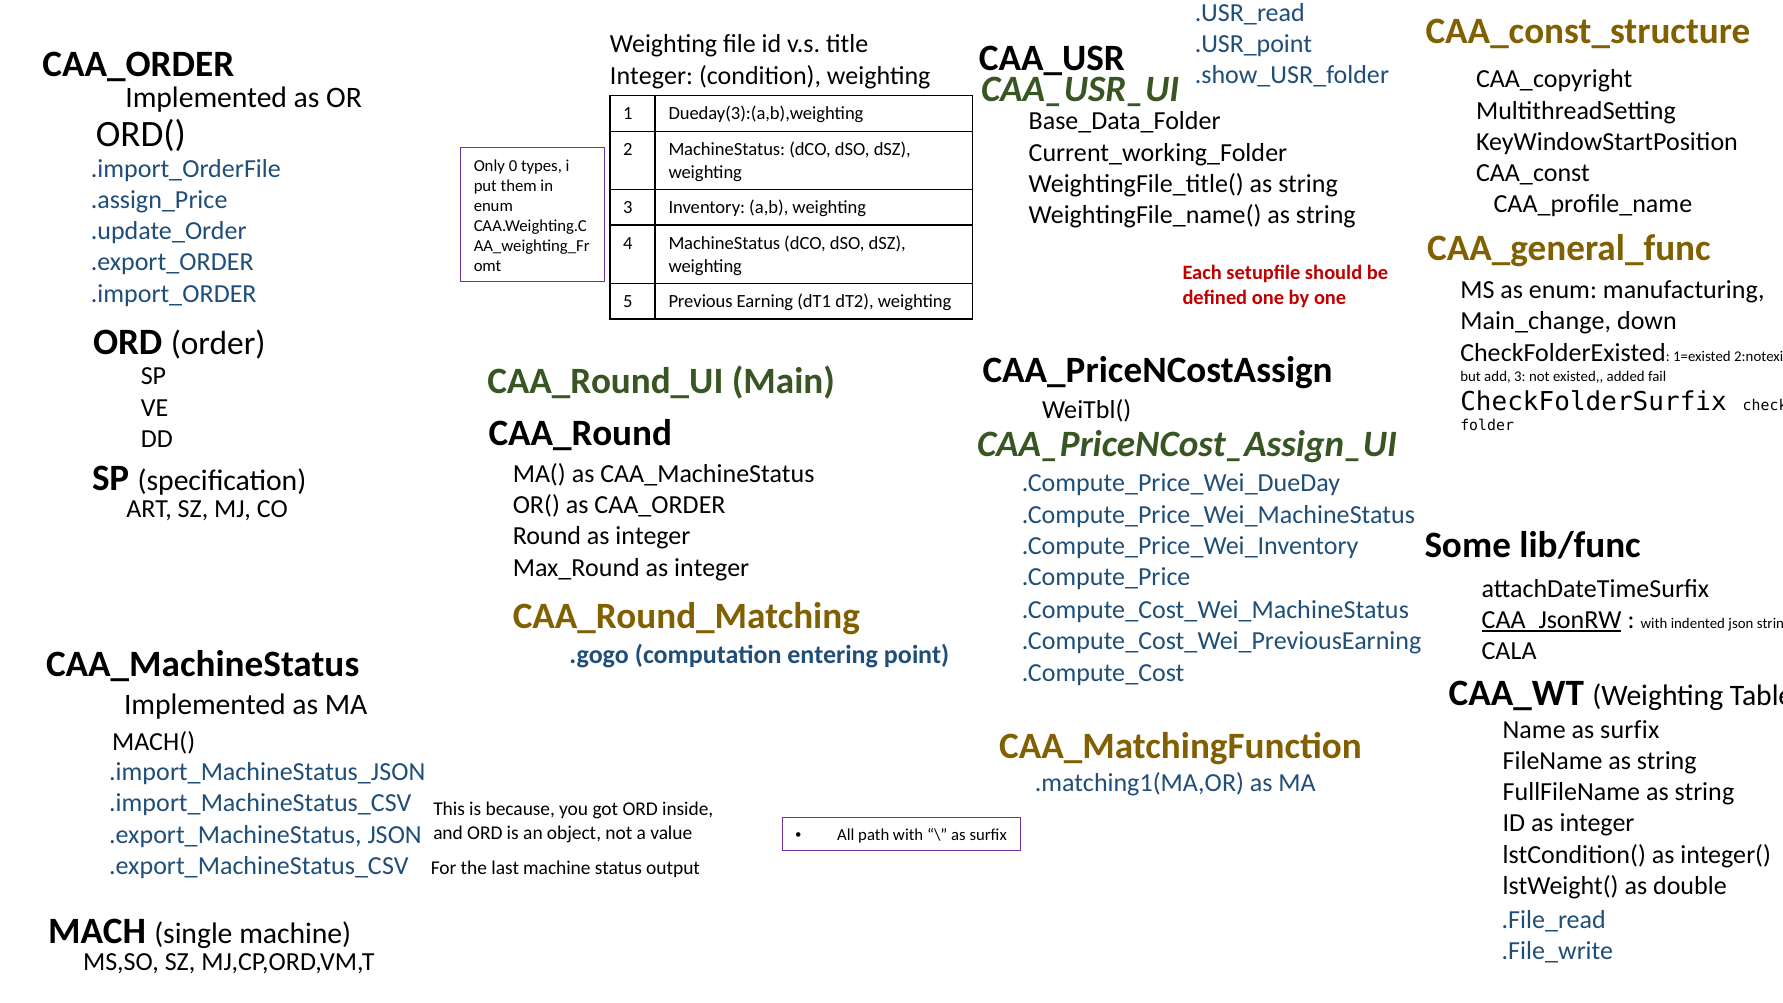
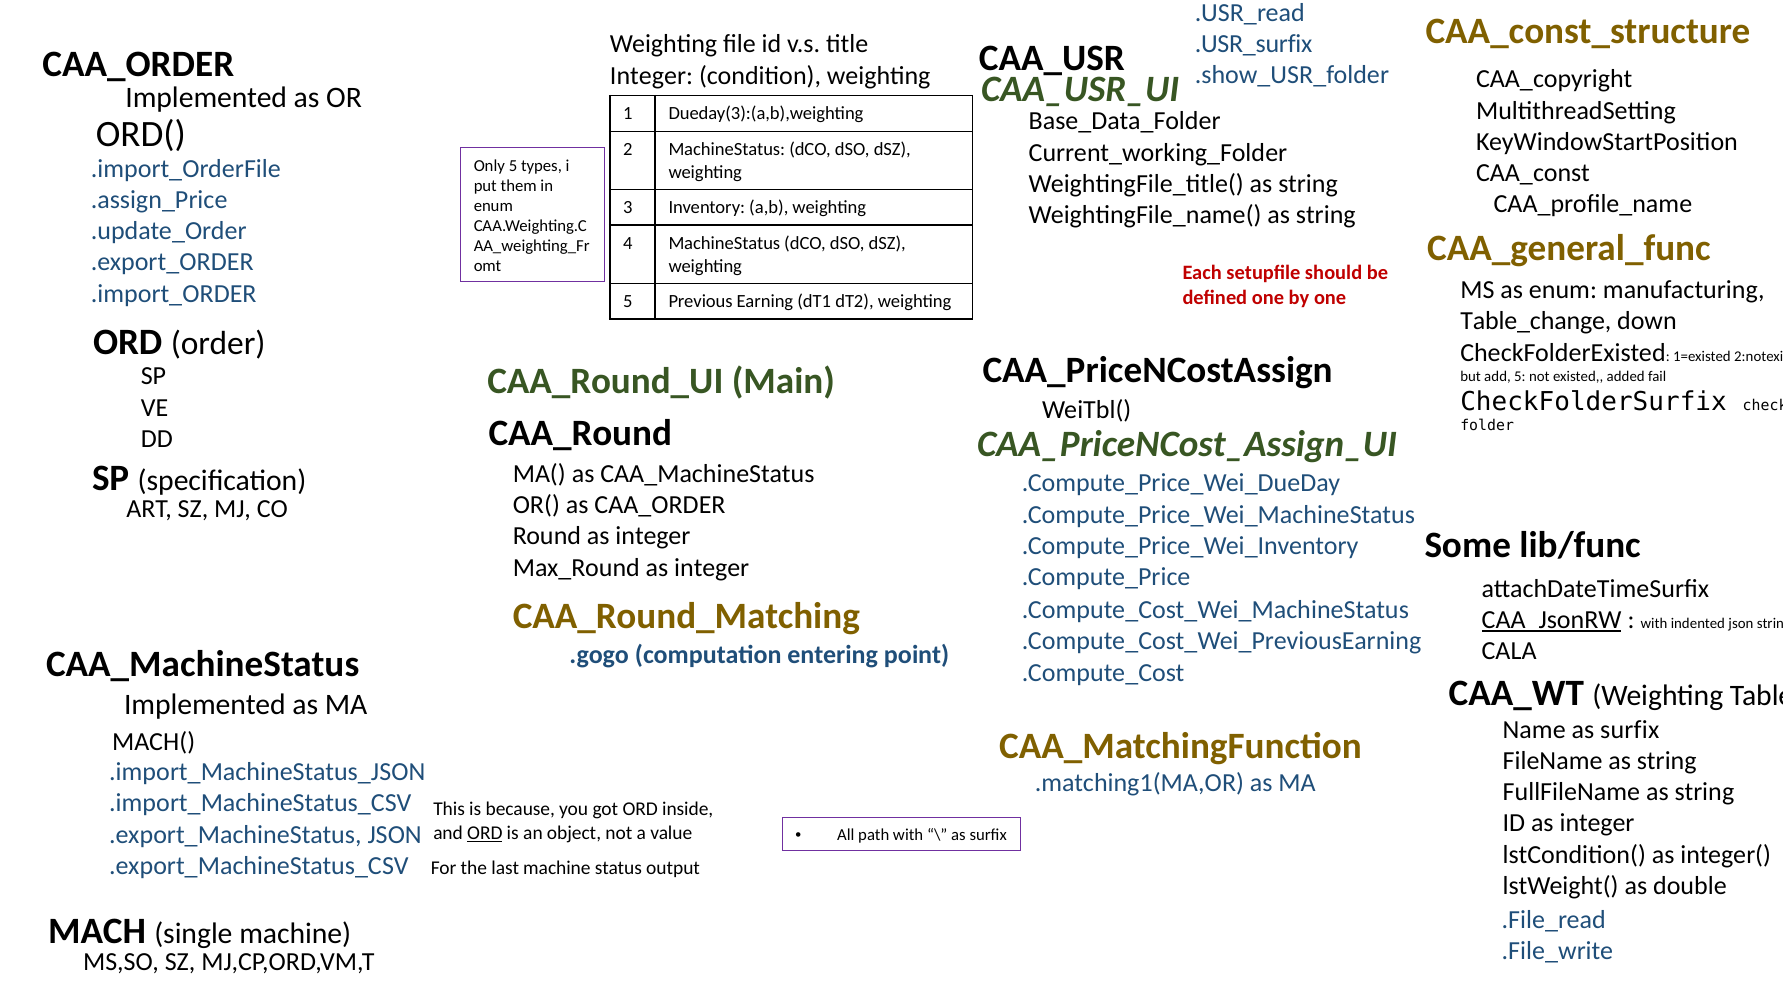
.USR_point: .USR_point -> .USR_surfix
Only 0: 0 -> 5
Main_change: Main_change -> Table_change
add 3: 3 -> 5
ORD at (485, 833) underline: none -> present
